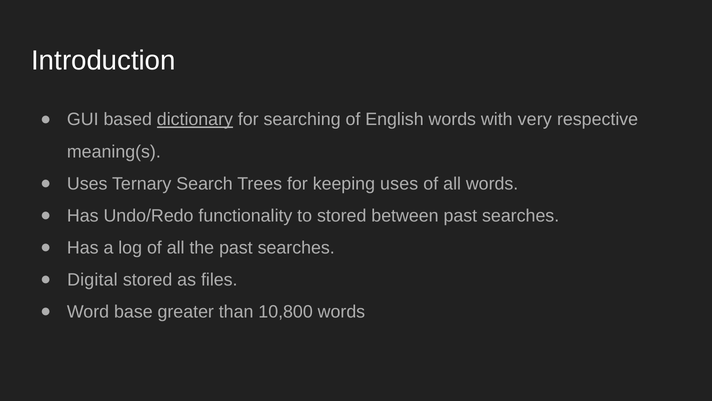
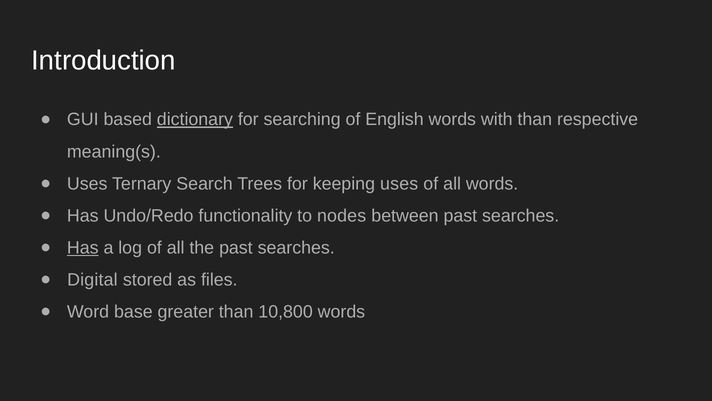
with very: very -> than
to stored: stored -> nodes
Has at (83, 248) underline: none -> present
